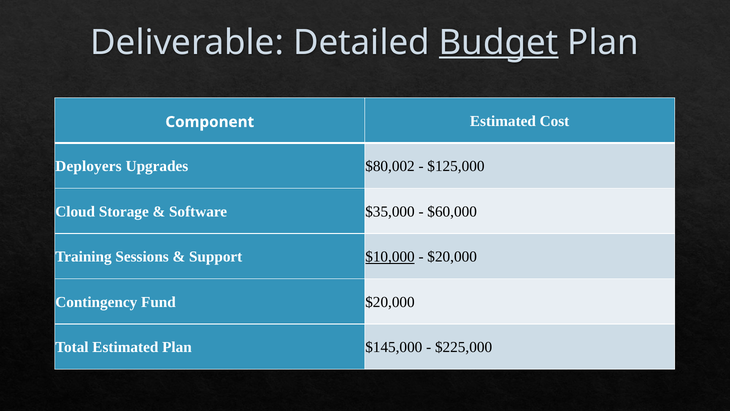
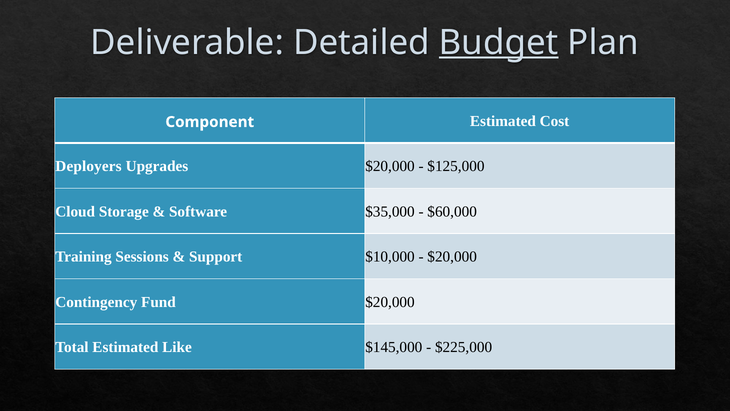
Upgrades $80,002: $80,002 -> $20,000
$10,000 underline: present -> none
Estimated Plan: Plan -> Like
